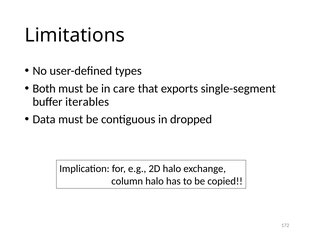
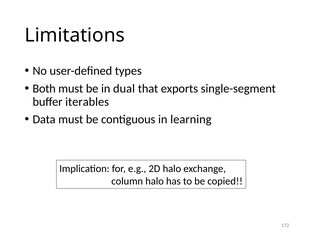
care: care -> dual
dropped: dropped -> learning
